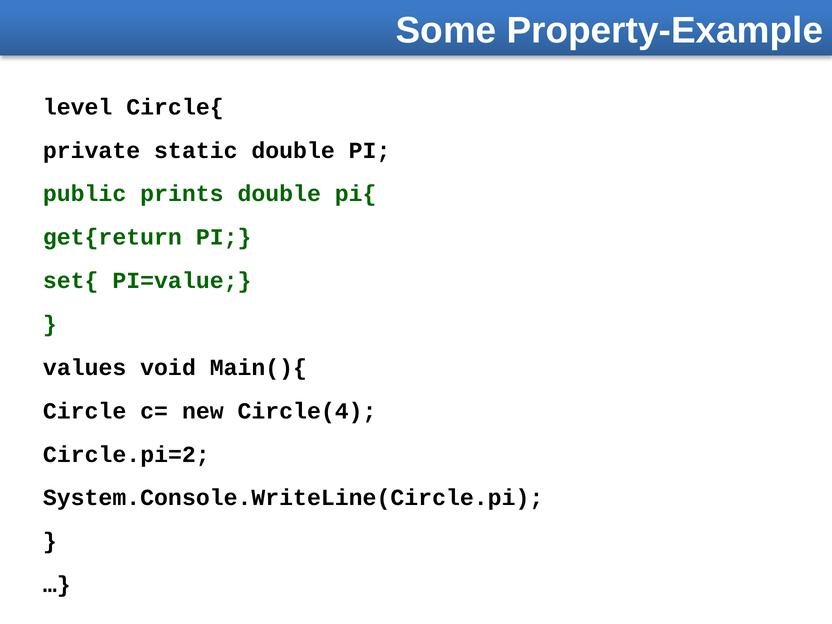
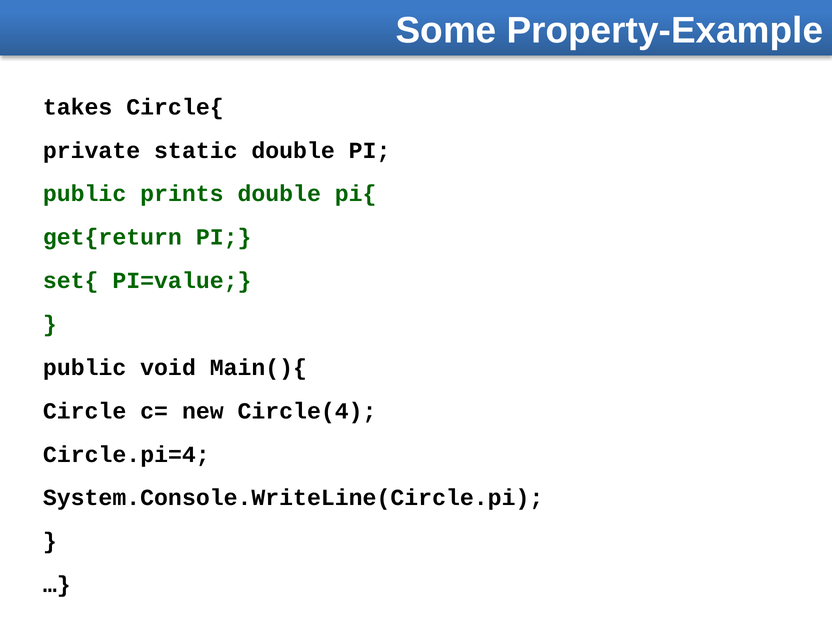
level: level -> takes
values at (85, 368): values -> public
Circle.pi=2: Circle.pi=2 -> Circle.pi=4
